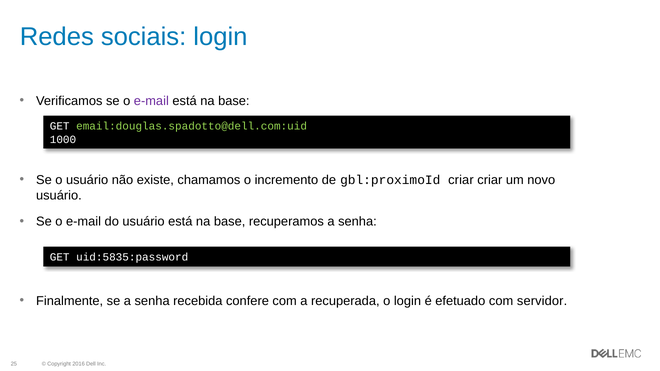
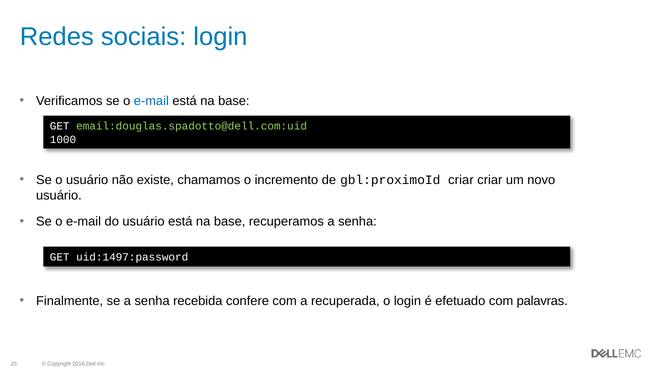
e-mail at (151, 101) colour: purple -> blue
uid:5835:password: uid:5835:password -> uid:1497:password
servidor: servidor -> palavras
